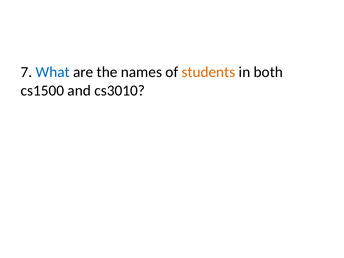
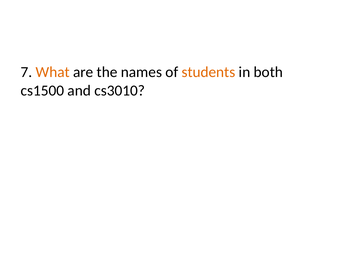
What colour: blue -> orange
